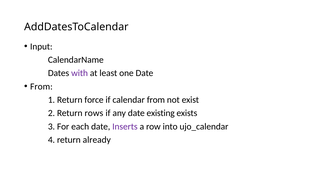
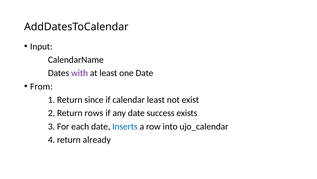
force: force -> since
calendar from: from -> least
existing: existing -> success
Inserts colour: purple -> blue
